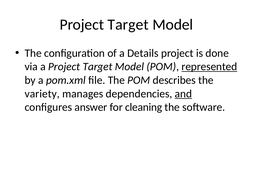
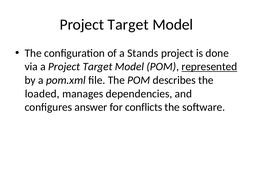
Details: Details -> Stands
variety: variety -> loaded
and underline: present -> none
cleaning: cleaning -> conflicts
